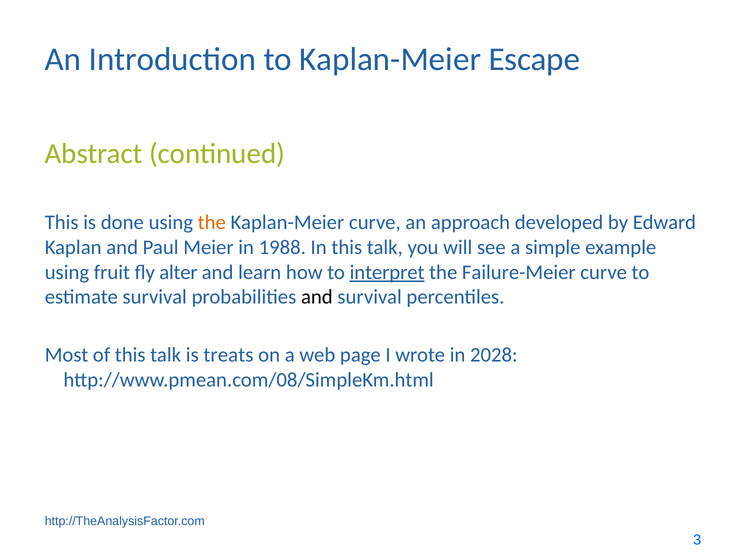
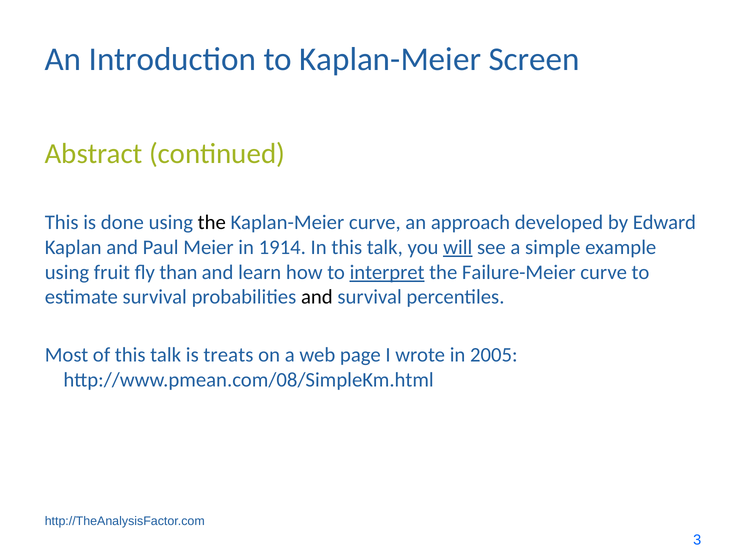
Escape: Escape -> Screen
the at (212, 223) colour: orange -> black
1988: 1988 -> 1914
will underline: none -> present
alter: alter -> than
2028: 2028 -> 2005
